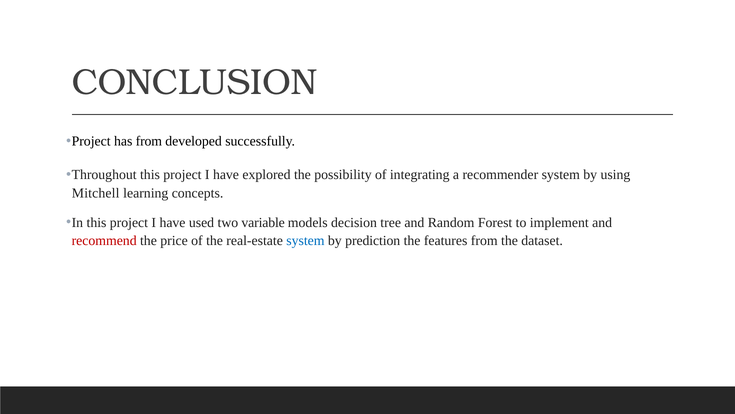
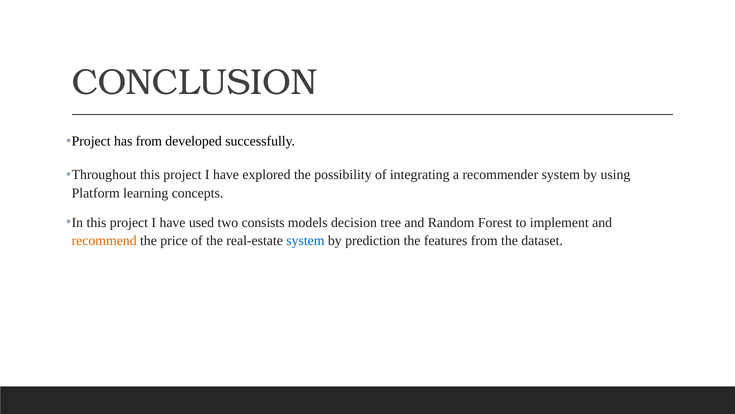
Mitchell: Mitchell -> Platform
variable: variable -> consists
recommend colour: red -> orange
